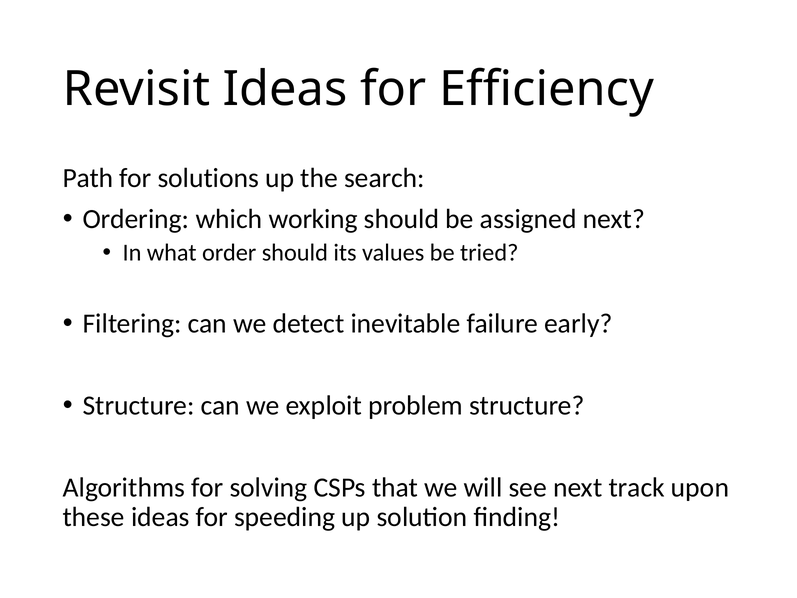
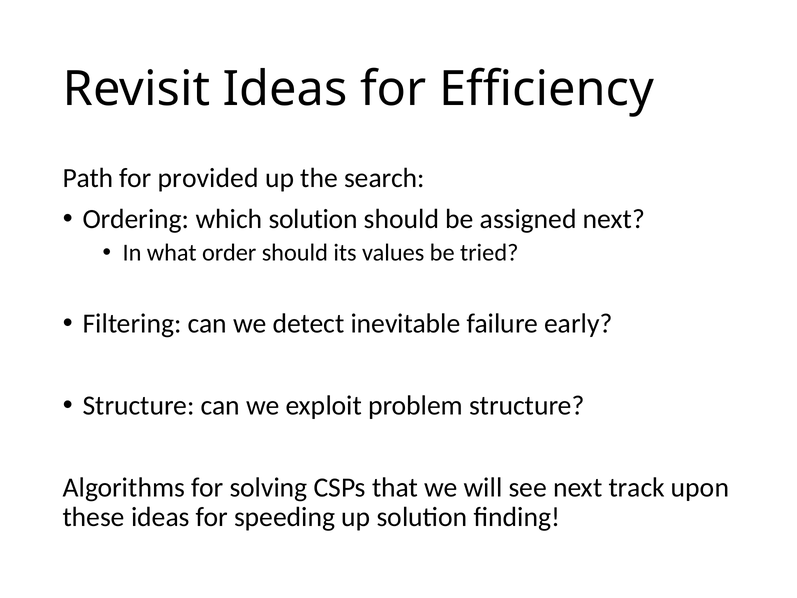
solutions: solutions -> provided
which working: working -> solution
